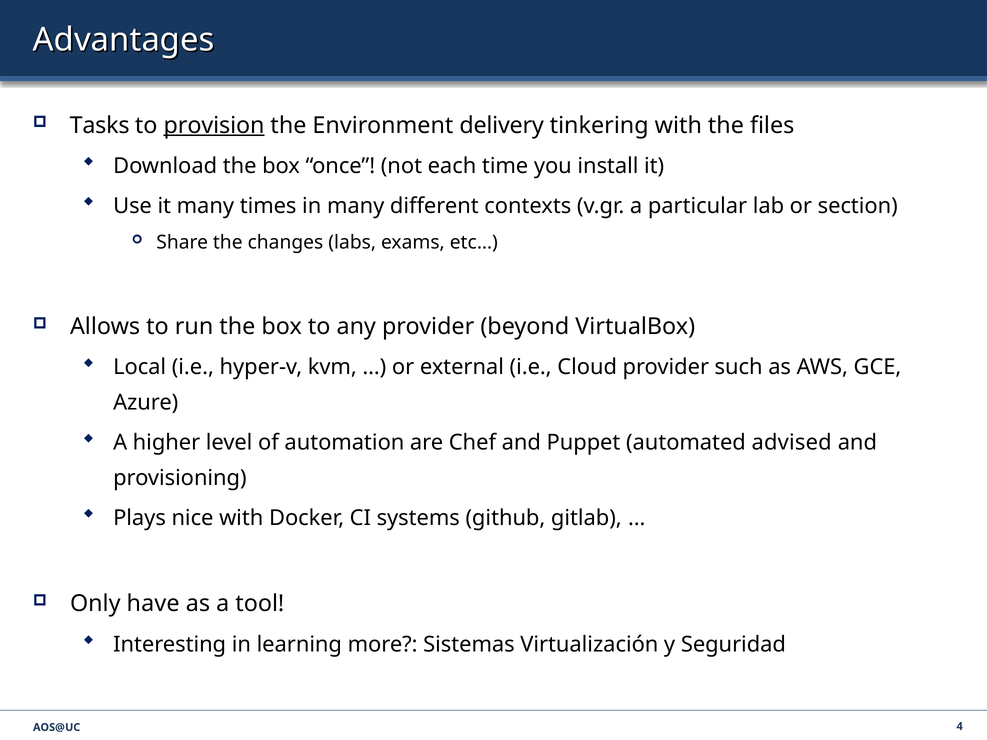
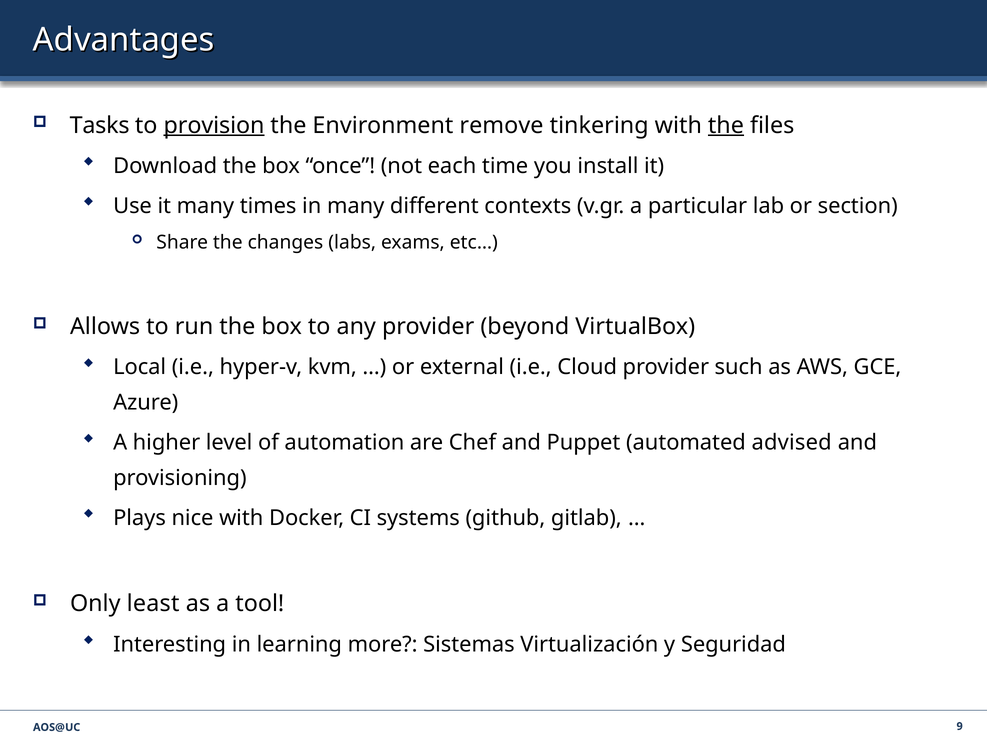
delivery: delivery -> remove
the at (726, 125) underline: none -> present
have: have -> least
4: 4 -> 9
